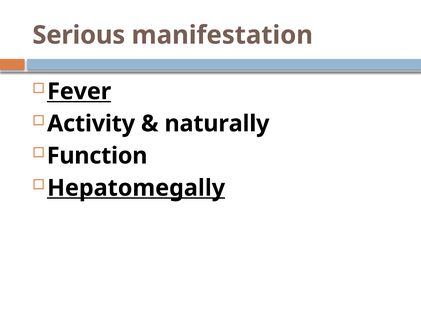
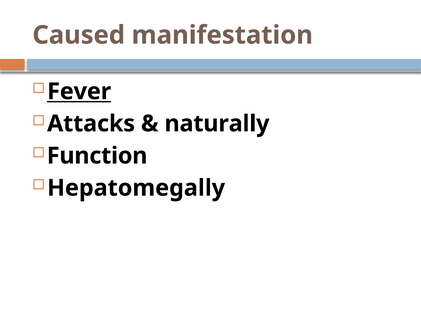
Serious: Serious -> Caused
Activity: Activity -> Attacks
Hepatomegally underline: present -> none
